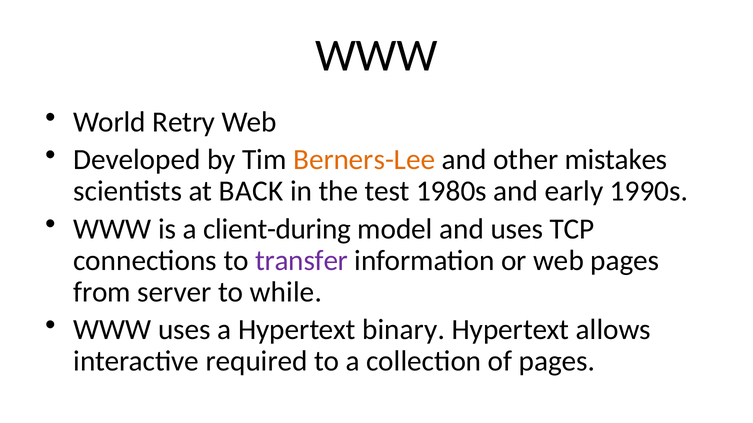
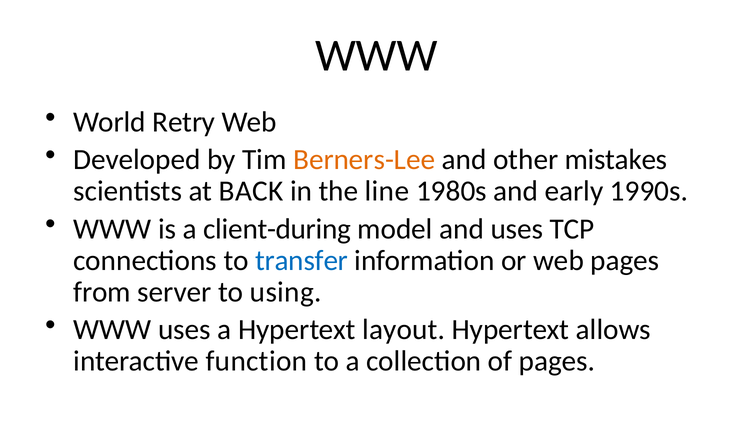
test: test -> line
transfer colour: purple -> blue
while: while -> using
binary: binary -> layout
required: required -> function
